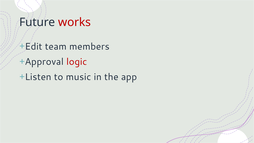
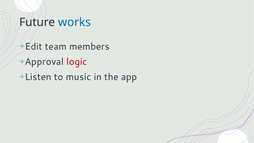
works colour: red -> blue
